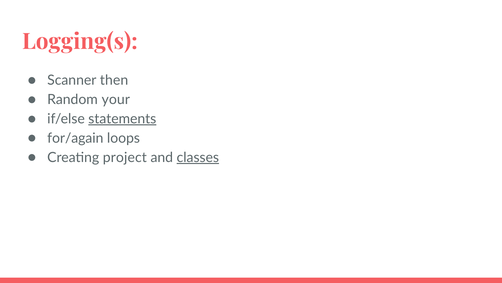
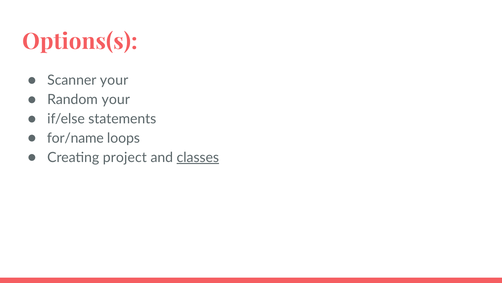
Logging(s: Logging(s -> Options(s
Scanner then: then -> your
statements underline: present -> none
for/again: for/again -> for/name
